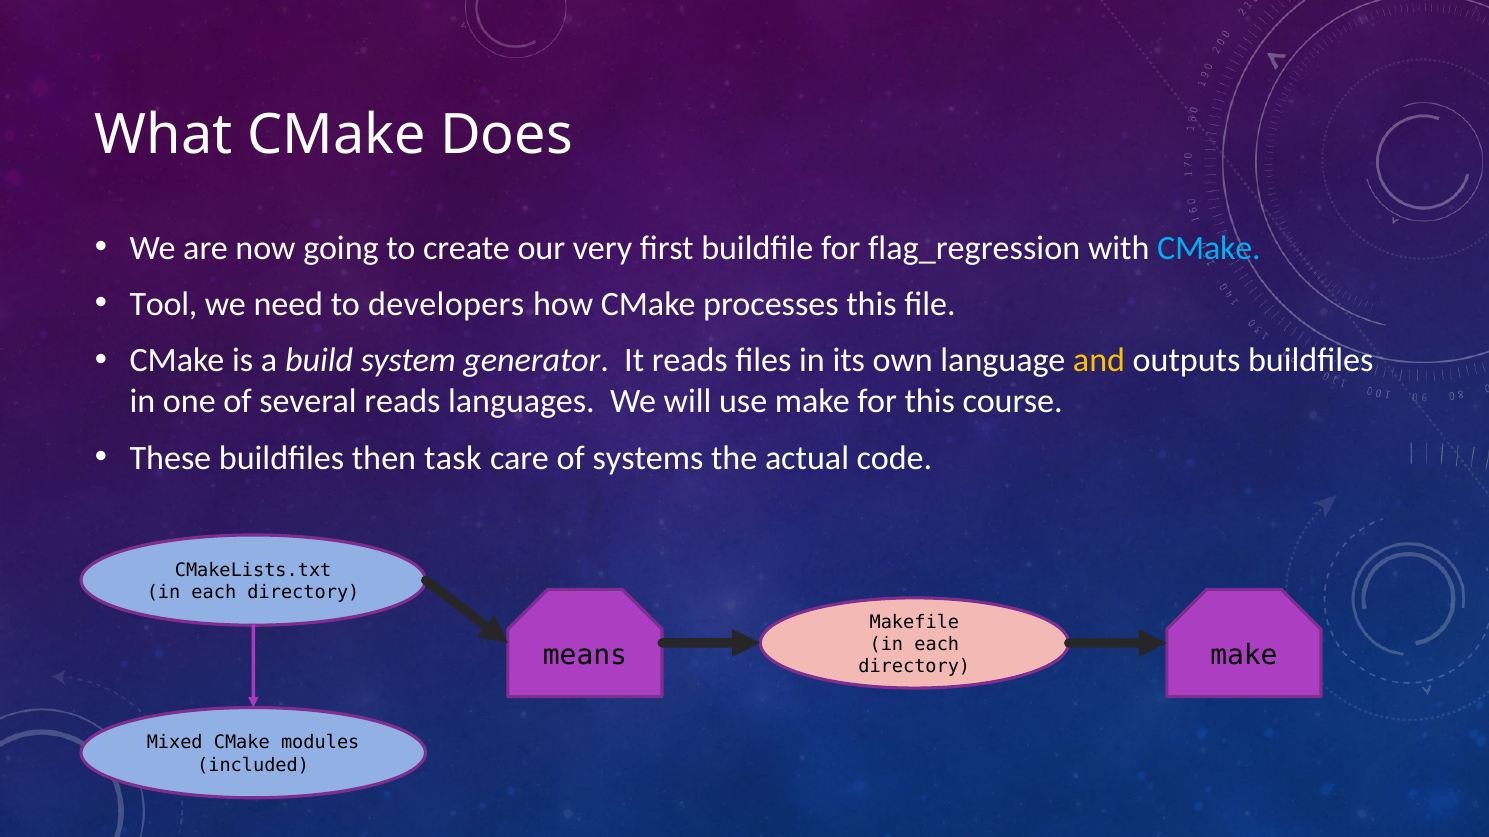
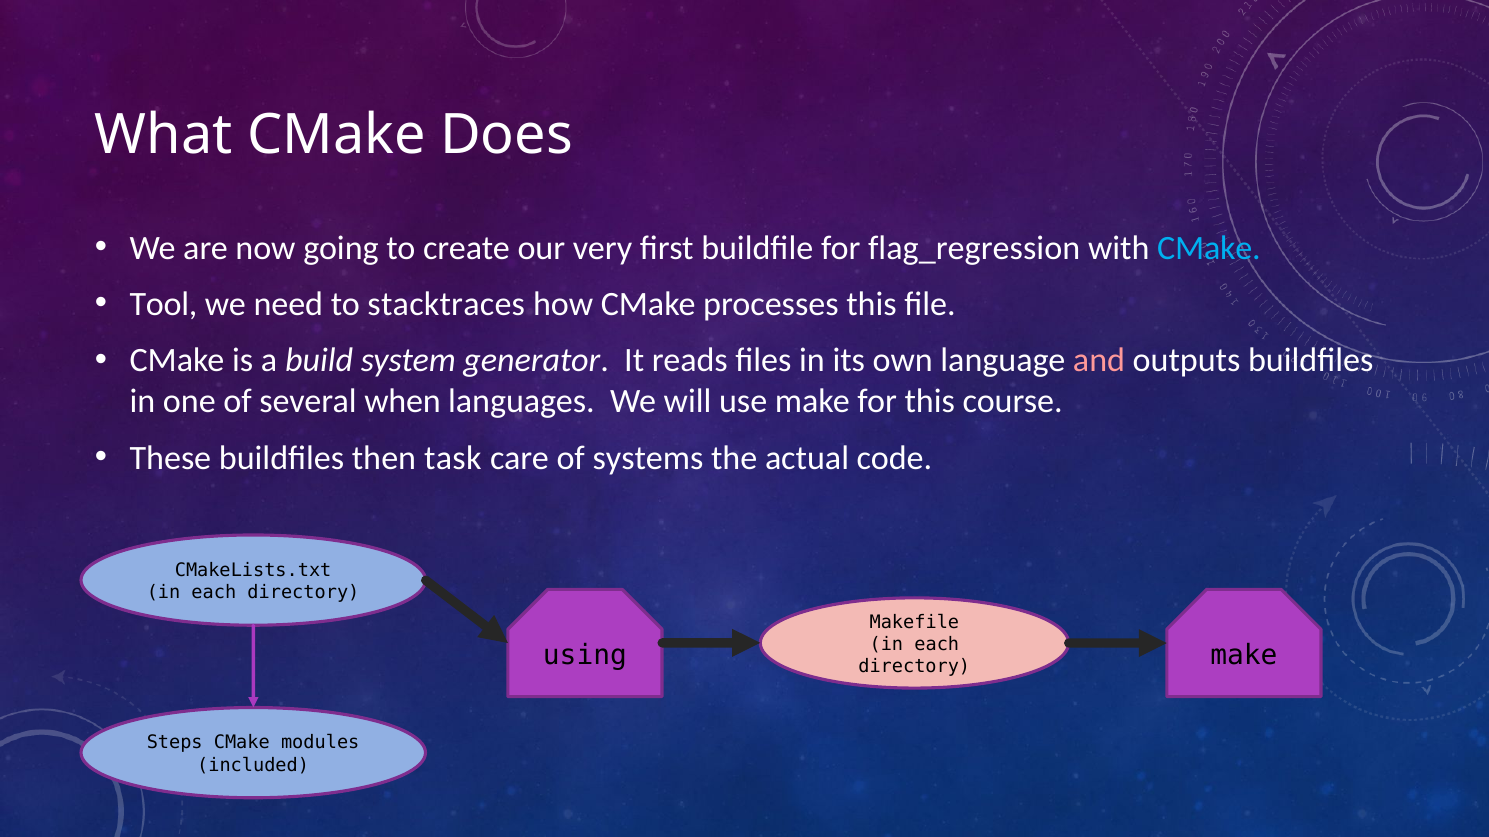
developers: developers -> stacktraces
and colour: yellow -> pink
several reads: reads -> when
means: means -> using
Mixed: Mixed -> Steps
